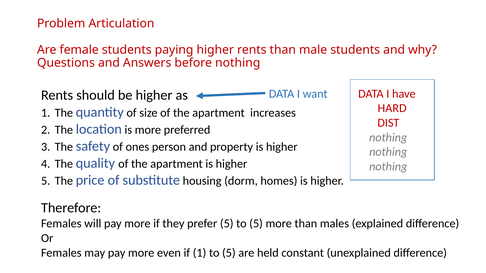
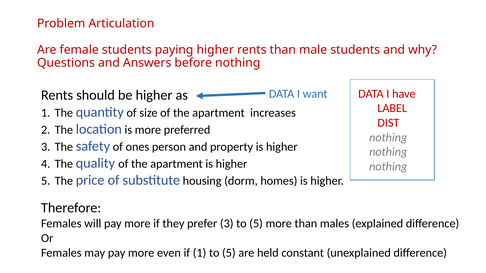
HARD: HARD -> LABEL
prefer 5: 5 -> 3
